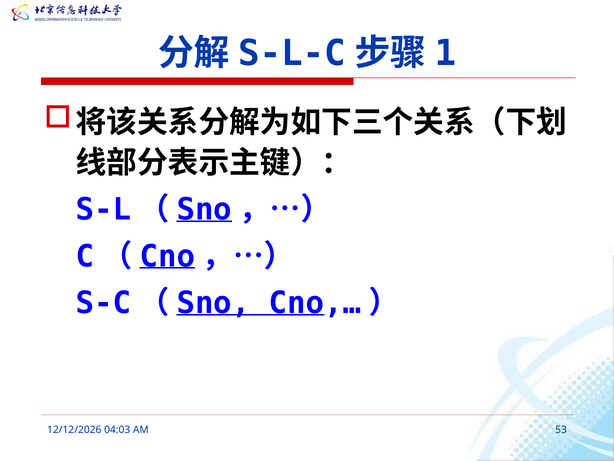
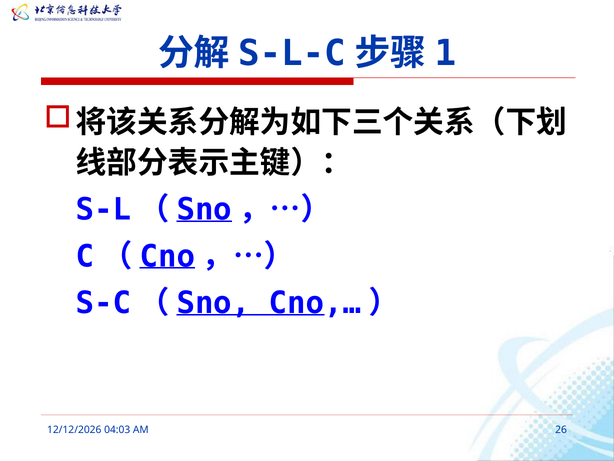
53: 53 -> 26
